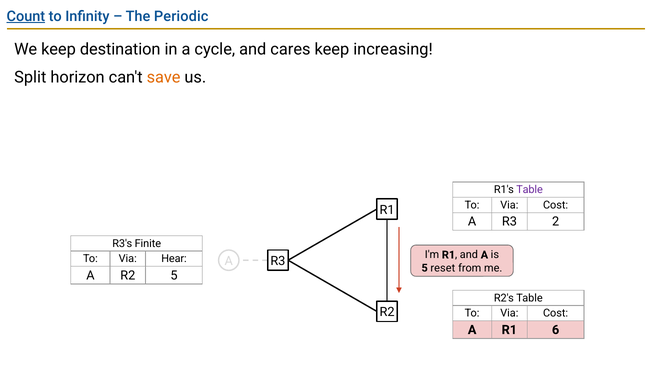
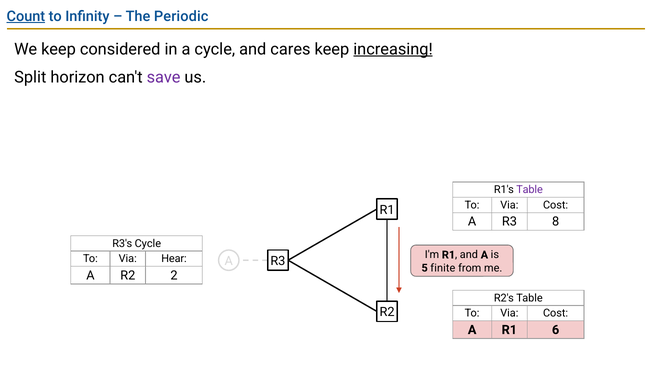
destination: destination -> considered
increasing underline: none -> present
save colour: orange -> purple
2: 2 -> 8
R3's Finite: Finite -> Cycle
reset: reset -> finite
R2 5: 5 -> 2
